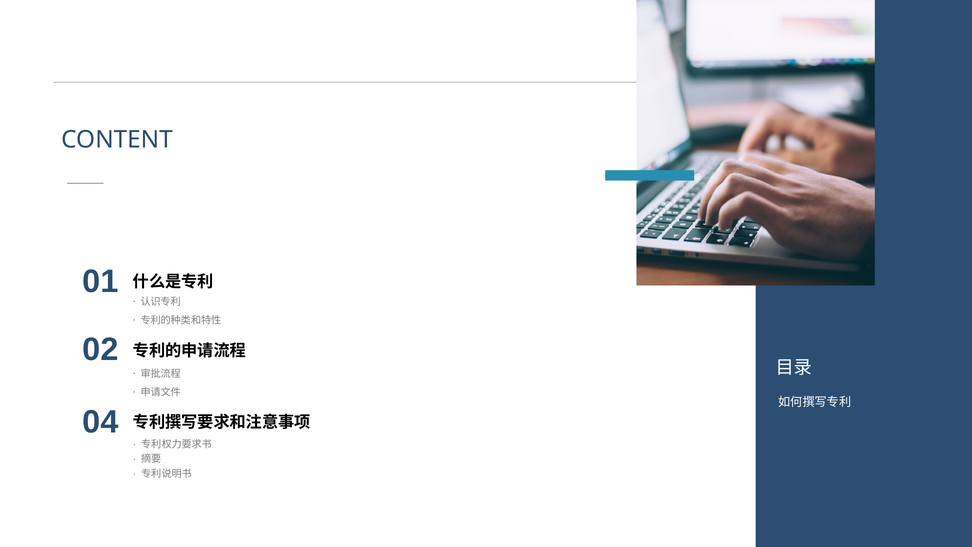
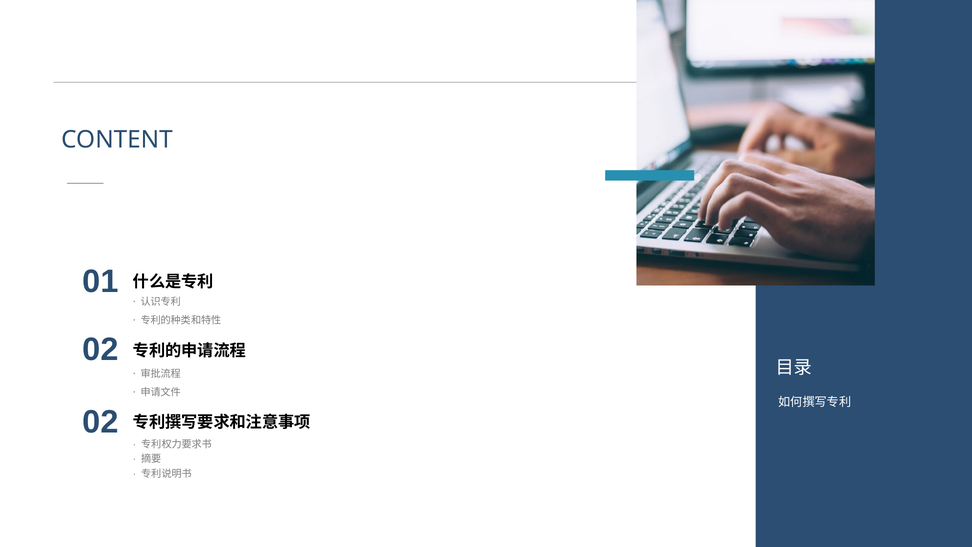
4 at (109, 422): 4 -> 2
